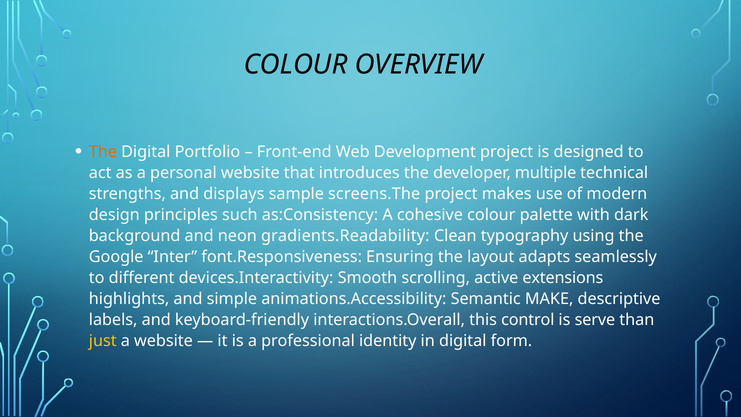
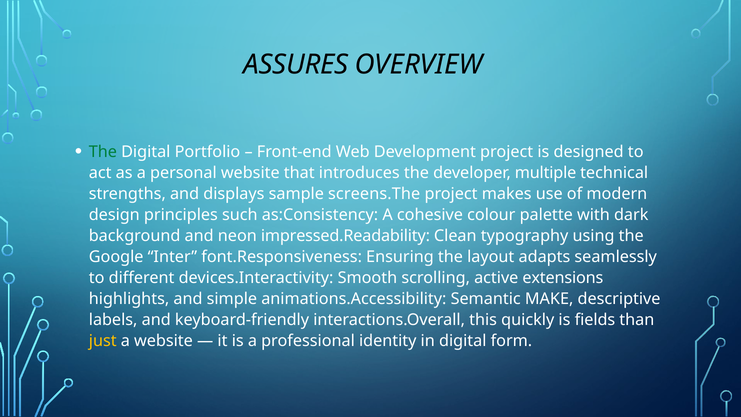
COLOUR at (296, 65): COLOUR -> ASSURES
The at (103, 152) colour: orange -> green
gradients.Readability: gradients.Readability -> impressed.Readability
control: control -> quickly
serve: serve -> fields
